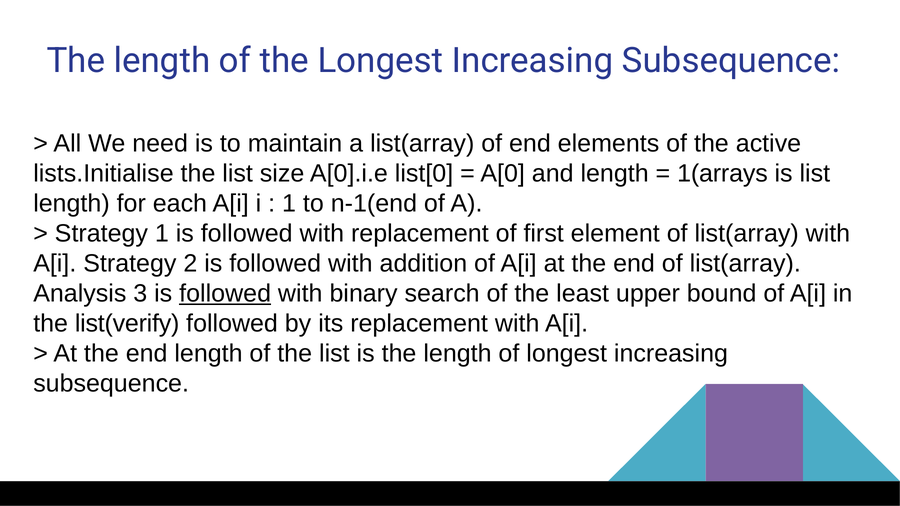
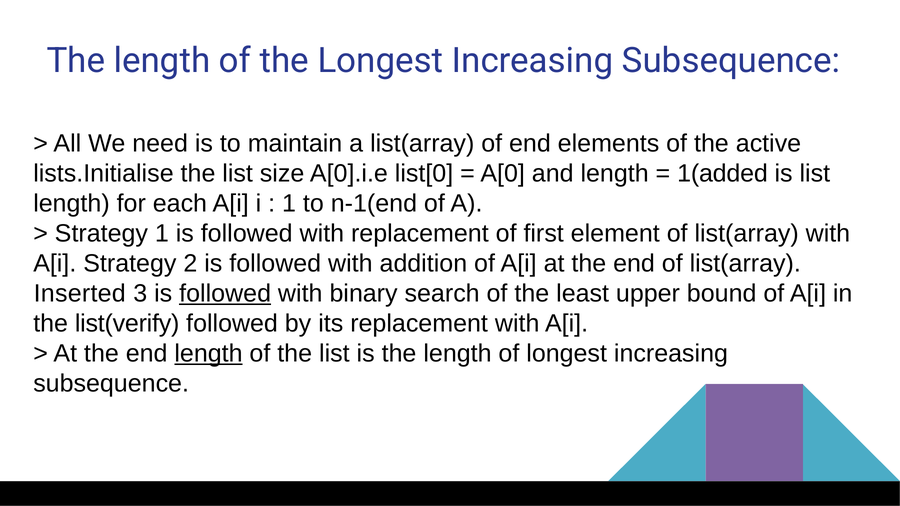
1(arrays: 1(arrays -> 1(added
Analysis: Analysis -> Inserted
length at (208, 354) underline: none -> present
